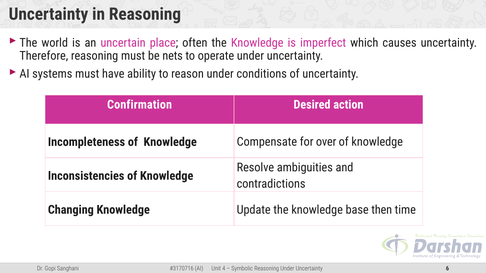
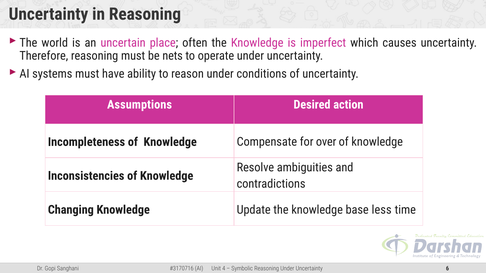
Confirmation: Confirmation -> Assumptions
then: then -> less
